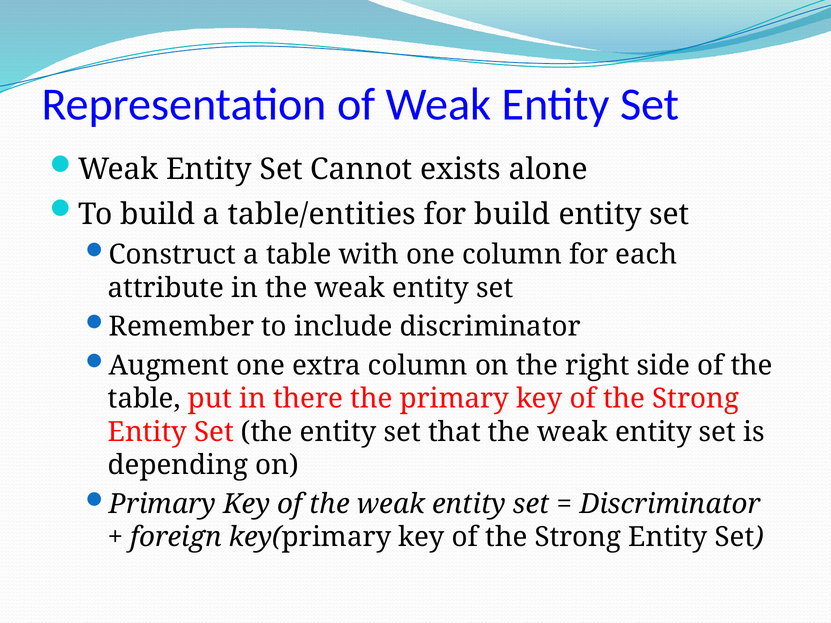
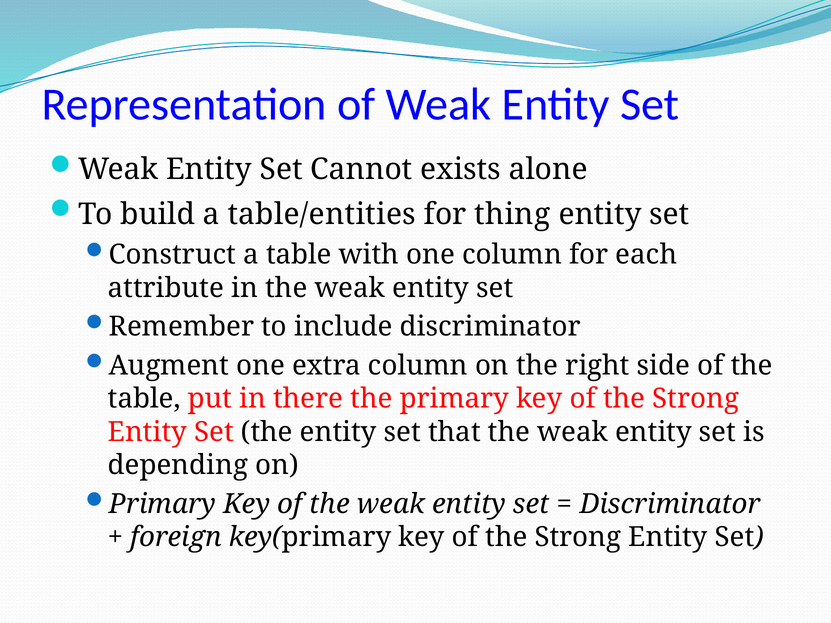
for build: build -> thing
